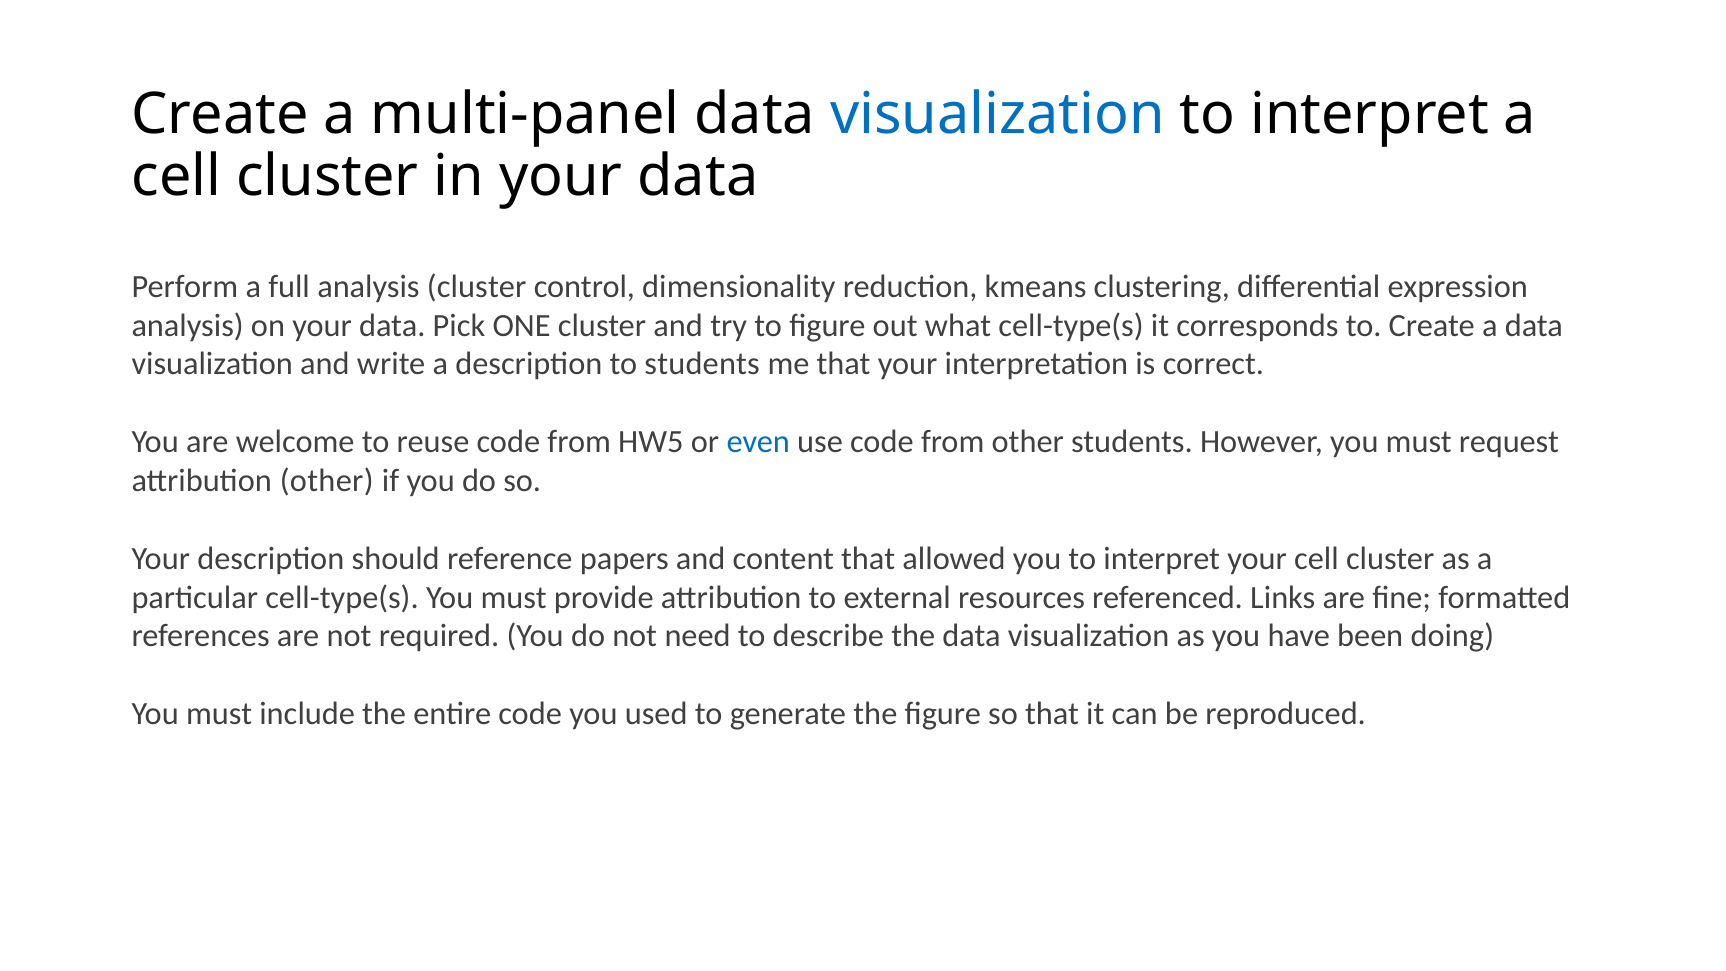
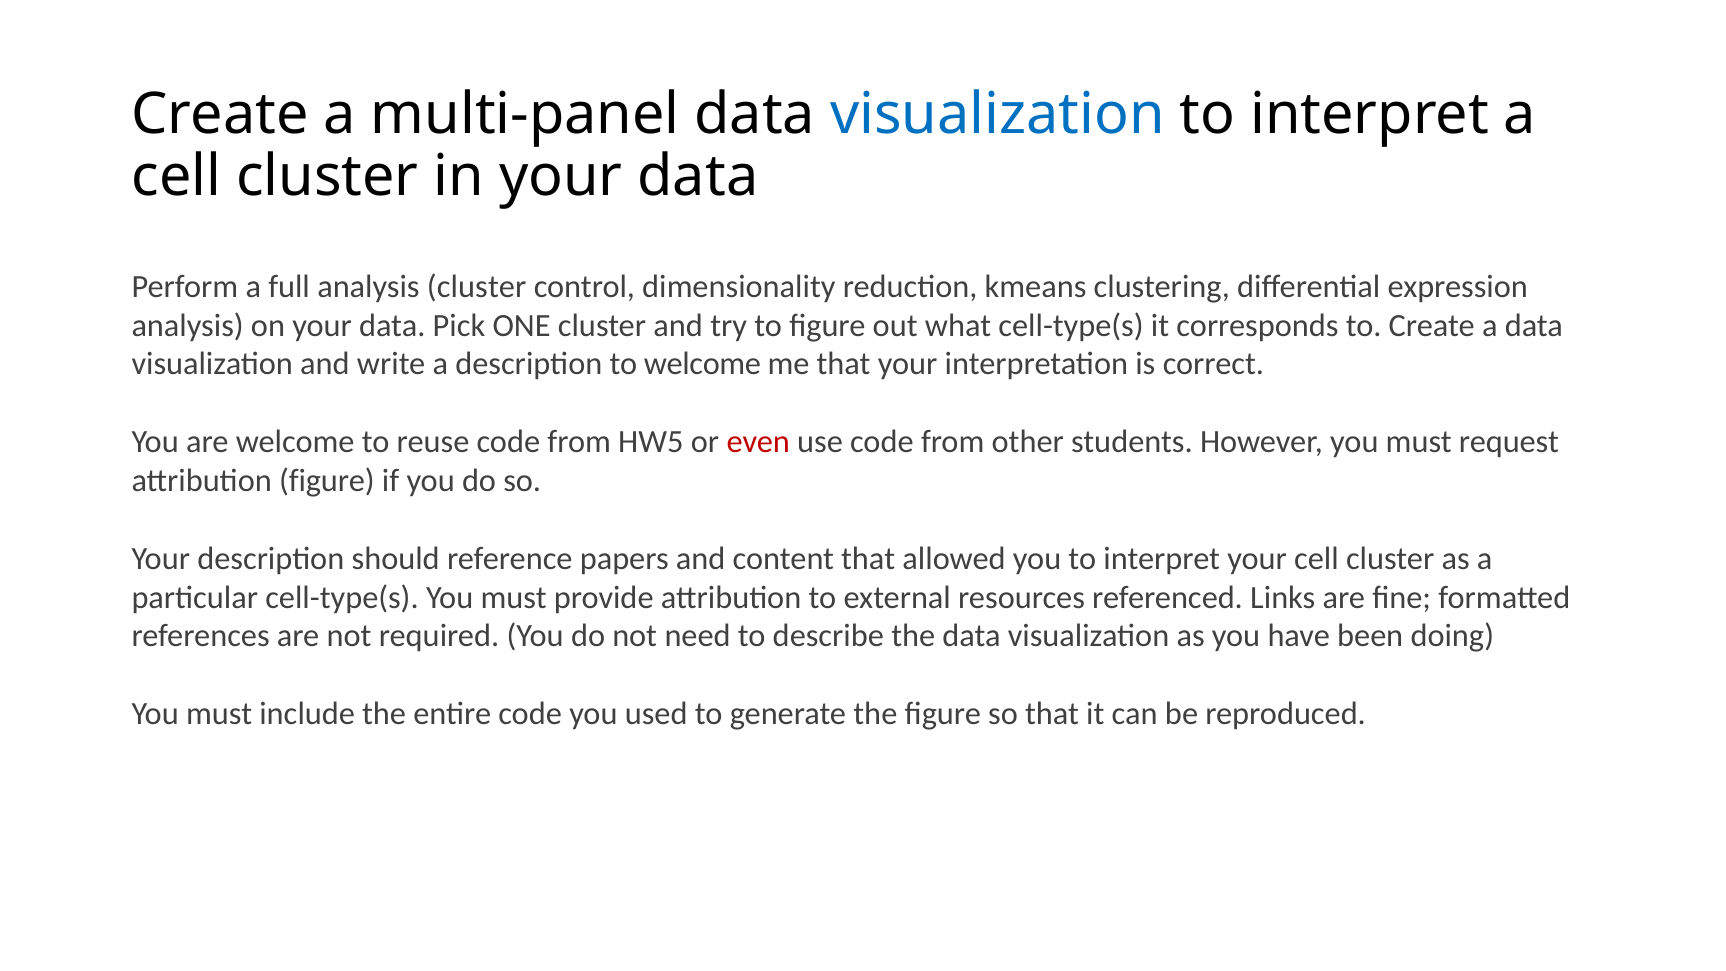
to students: students -> welcome
even colour: blue -> red
attribution other: other -> figure
